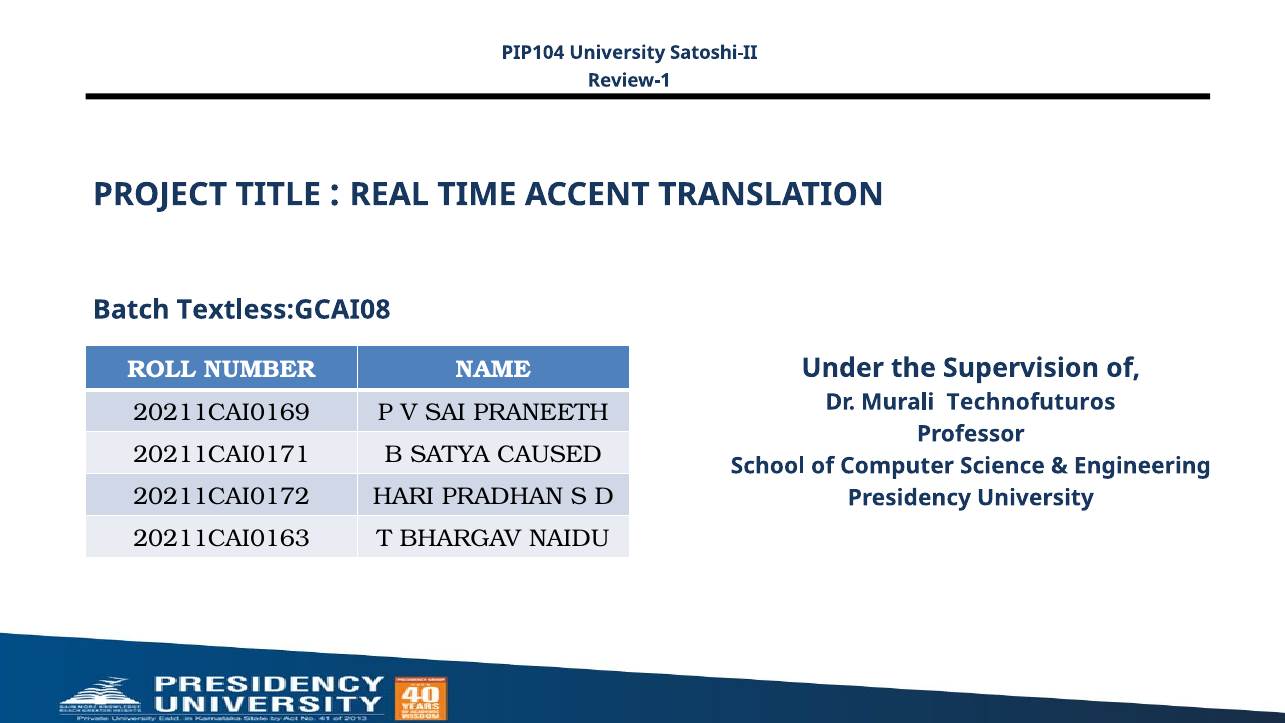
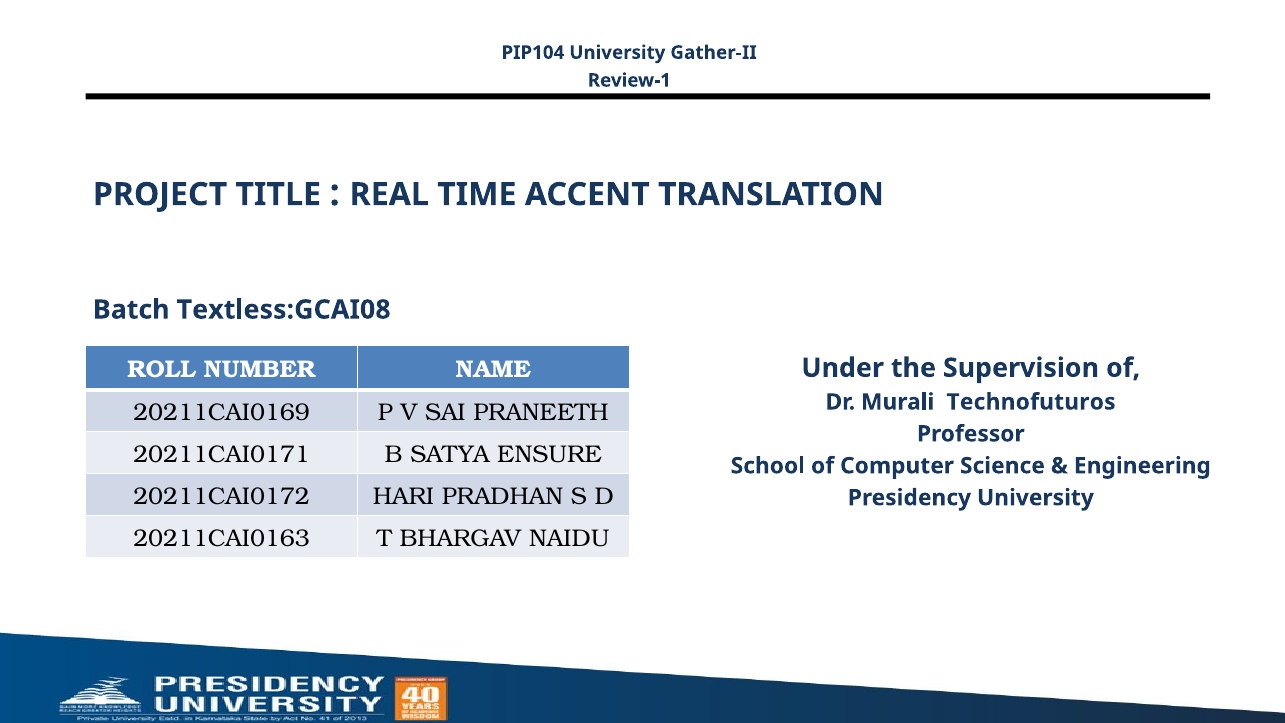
Satoshi-II: Satoshi-II -> Gather-II
CAUSED: CAUSED -> ENSURE
